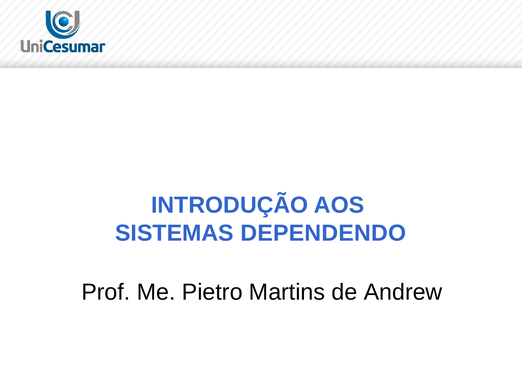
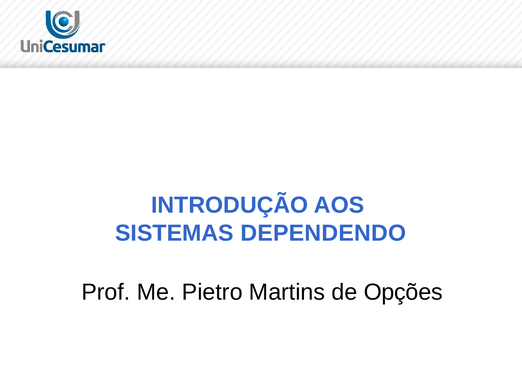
Andrew: Andrew -> Opções
